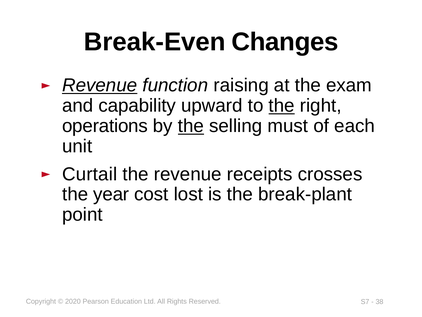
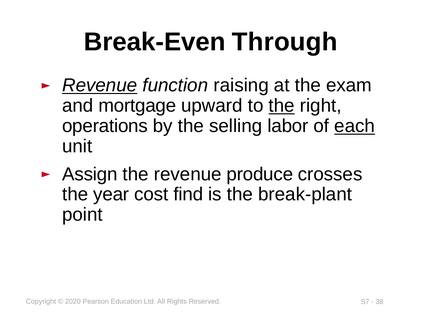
Changes: Changes -> Through
capability: capability -> mortgage
the at (191, 126) underline: present -> none
must: must -> labor
each underline: none -> present
Curtail: Curtail -> Assign
receipts: receipts -> produce
lost: lost -> find
